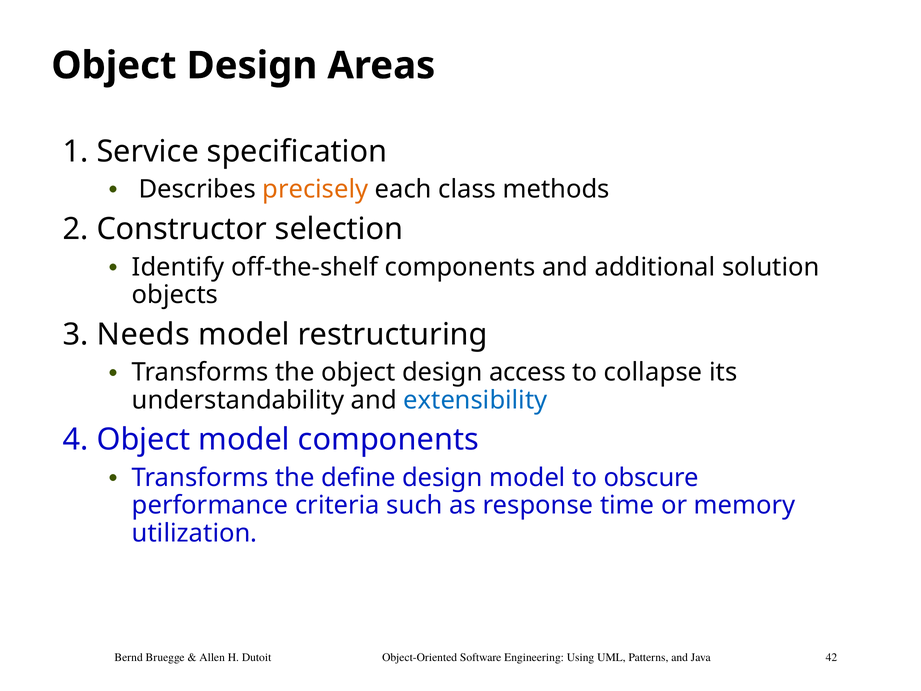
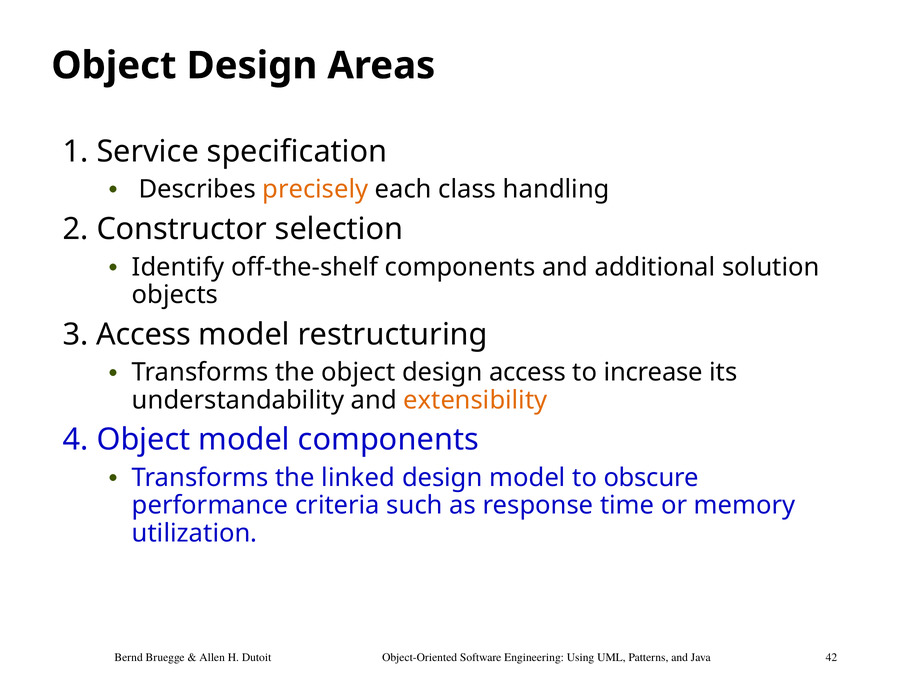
methods: methods -> handling
3 Needs: Needs -> Access
collapse: collapse -> increase
extensibility colour: blue -> orange
define: define -> linked
